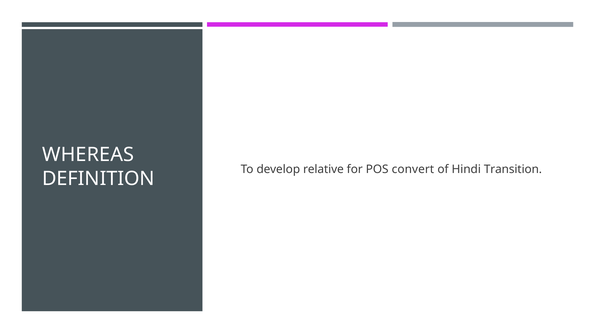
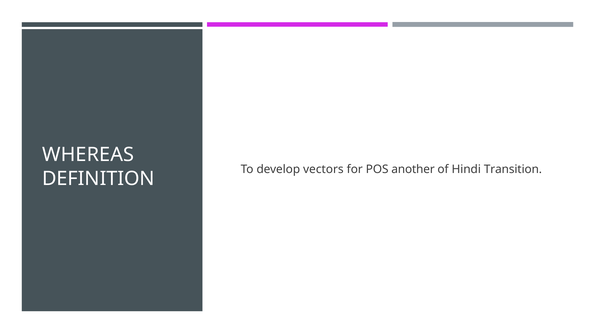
relative: relative -> vectors
convert: convert -> another
